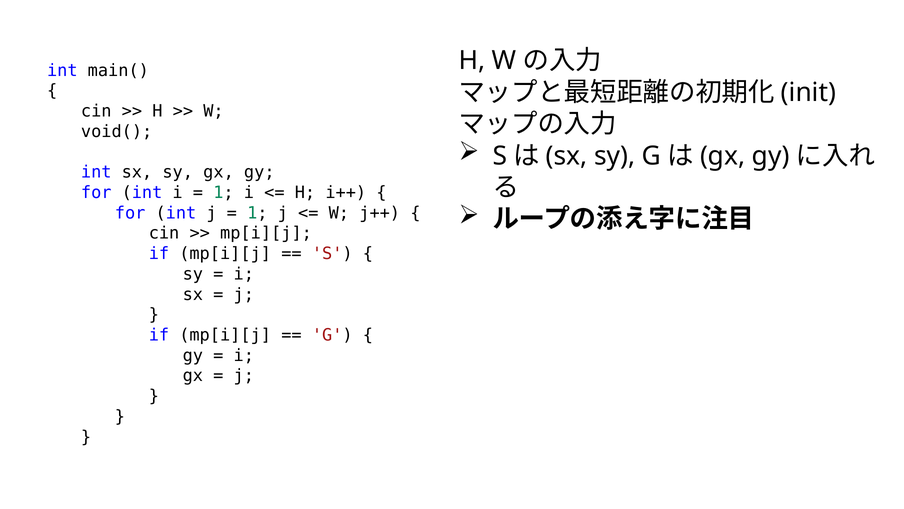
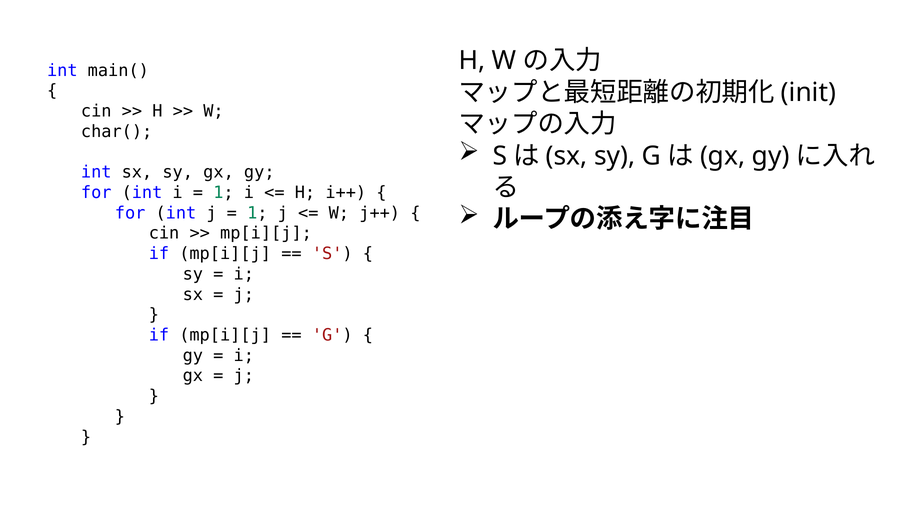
void(: void( -> char(
